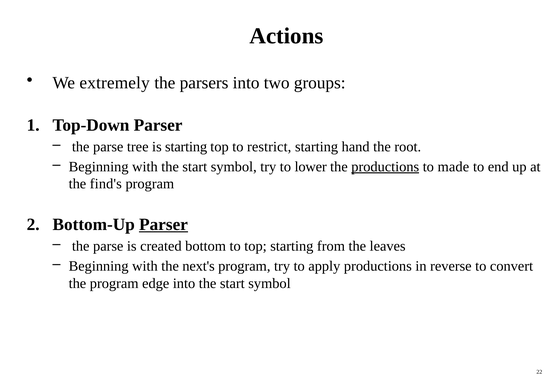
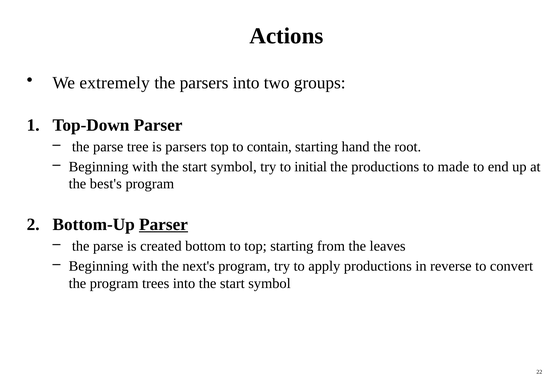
is starting: starting -> parsers
restrict: restrict -> contain
lower: lower -> initial
productions at (385, 167) underline: present -> none
find's: find's -> best's
edge: edge -> trees
